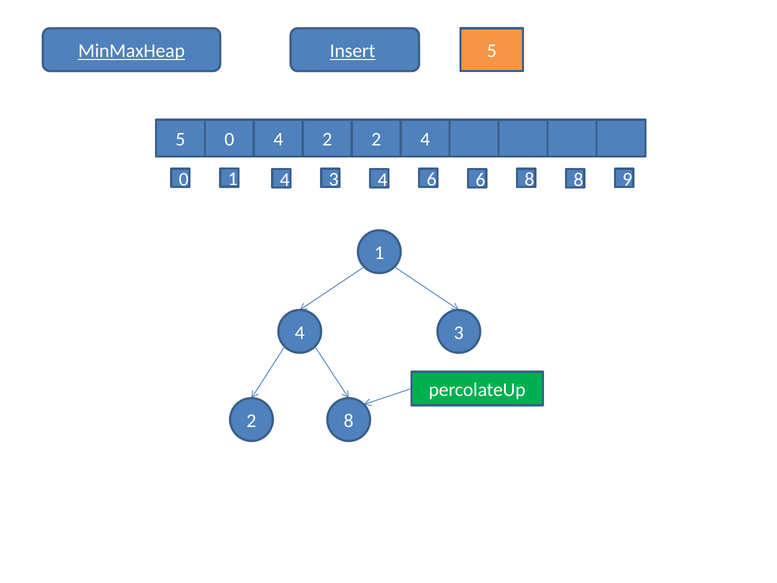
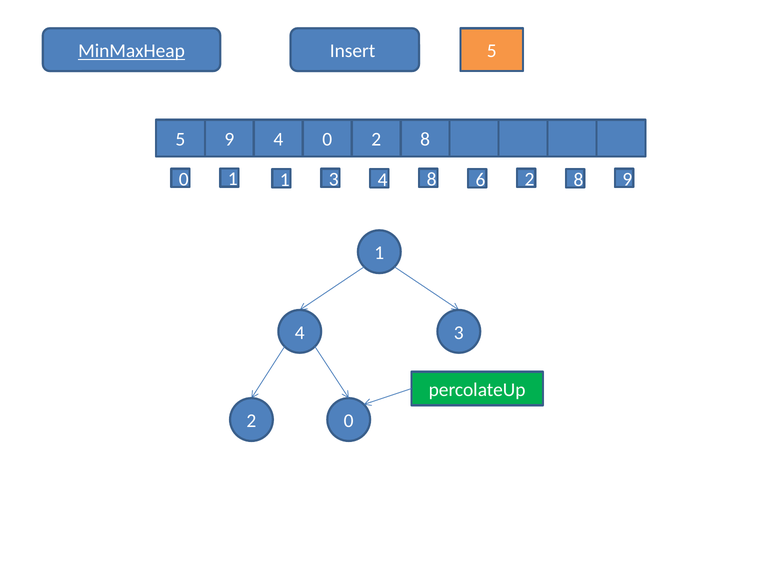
Insert underline: present -> none
5 0: 0 -> 9
4 2: 2 -> 0
4 at (425, 139): 4 -> 8
1 4: 4 -> 1
4 6: 6 -> 8
6 8: 8 -> 2
2 8: 8 -> 0
